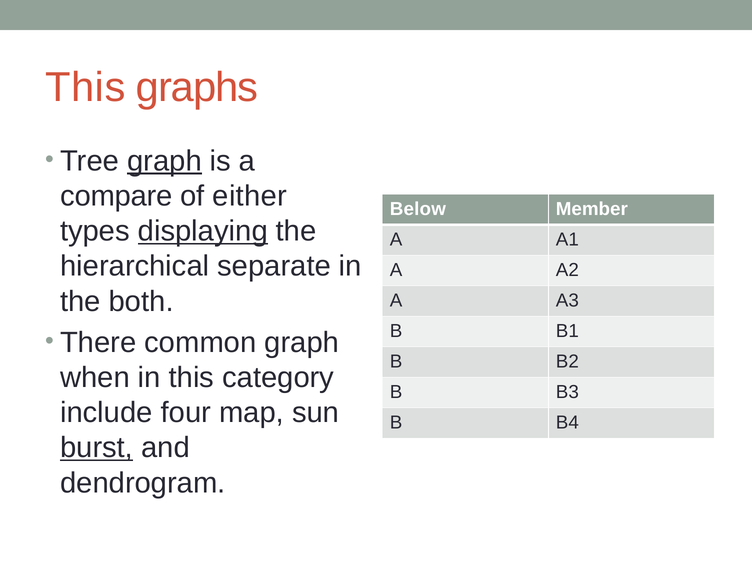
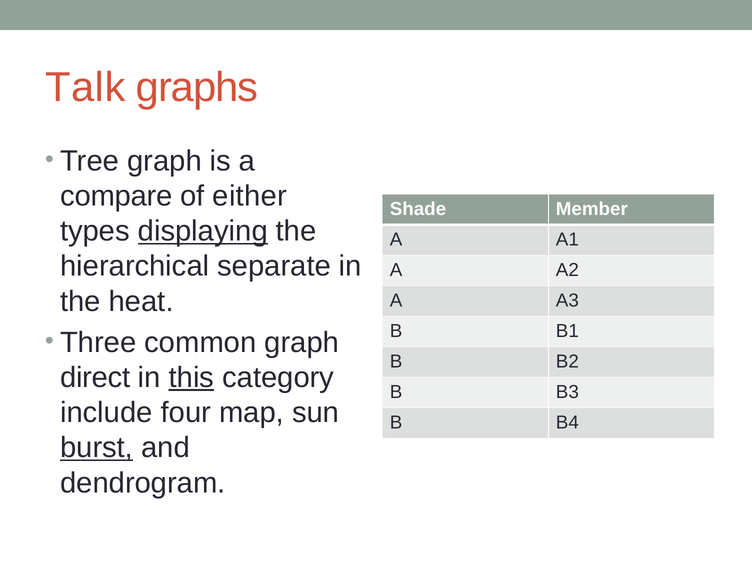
This at (86, 88): This -> Talk
graph at (164, 161) underline: present -> none
Below: Below -> Shade
both: both -> heat
There: There -> Three
when: when -> direct
this at (191, 378) underline: none -> present
